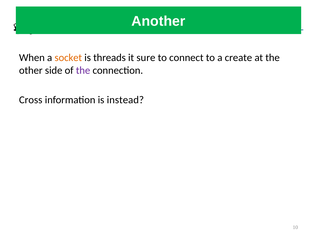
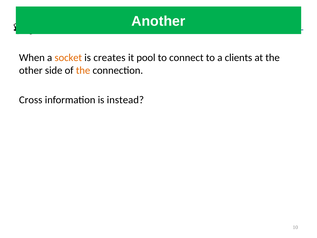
threads: threads -> creates
sure: sure -> pool
create: create -> clients
the at (83, 70) colour: purple -> orange
